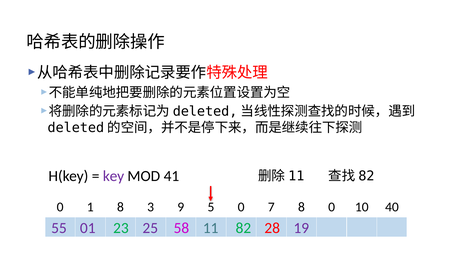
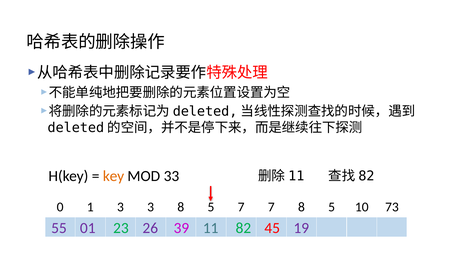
key colour: purple -> orange
41: 41 -> 33
1 8: 8 -> 3
3 9: 9 -> 8
0 at (241, 207): 0 -> 7
7 8 0: 0 -> 5
40: 40 -> 73
25: 25 -> 26
58: 58 -> 39
28: 28 -> 45
